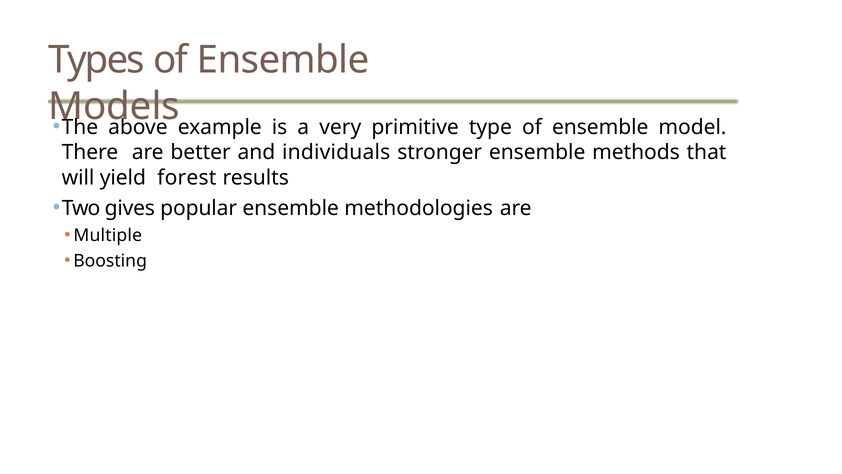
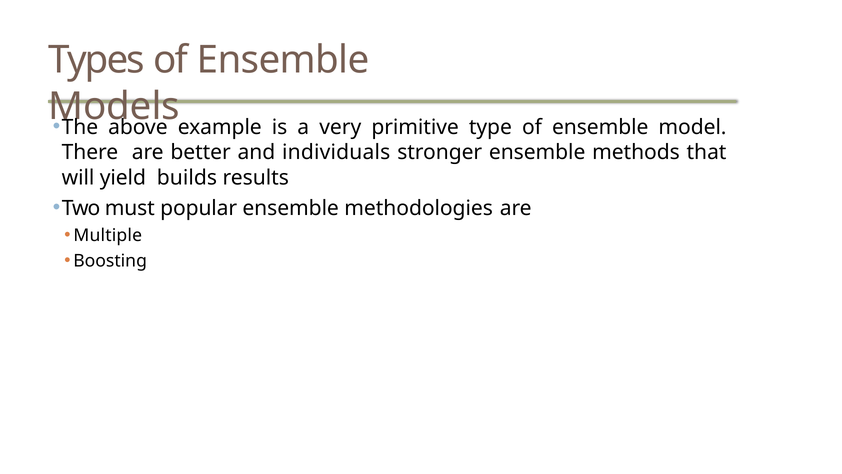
forest: forest -> builds
gives: gives -> must
